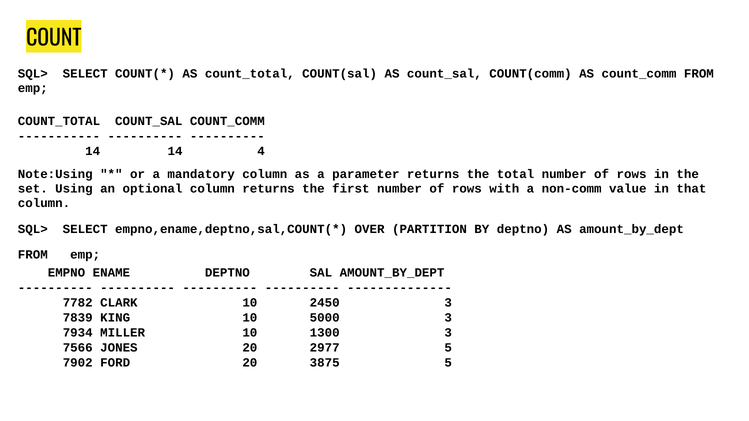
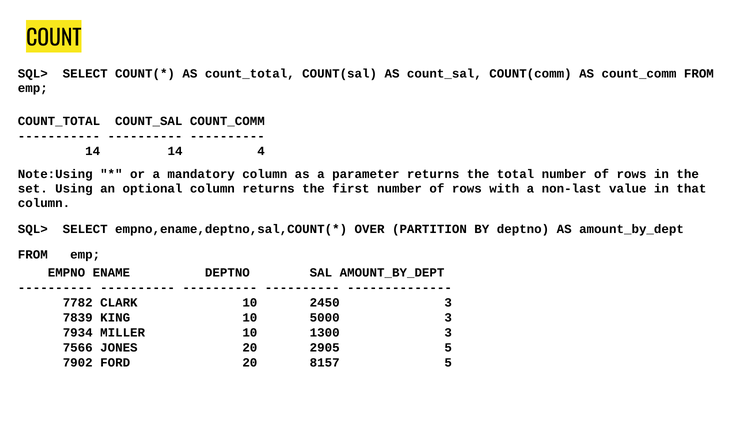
non-comm: non-comm -> non-last
2977: 2977 -> 2905
3875: 3875 -> 8157
